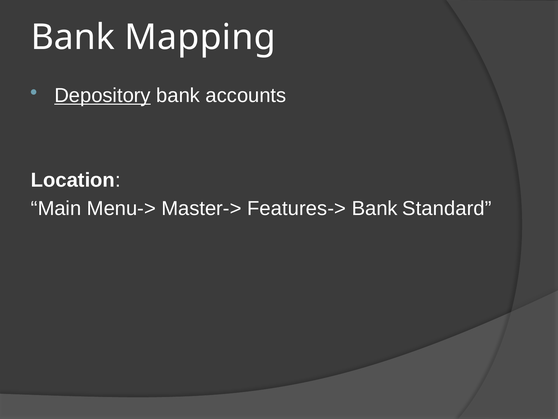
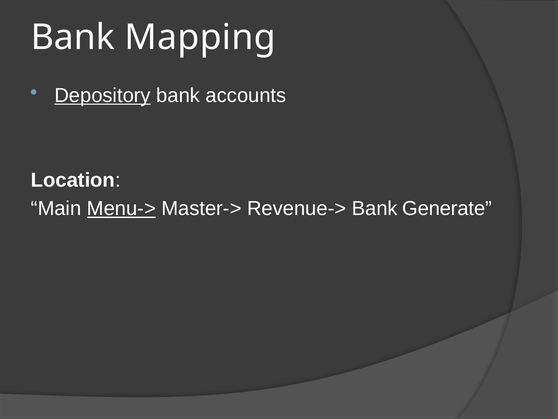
Menu-> underline: none -> present
Features->: Features-> -> Revenue->
Standard: Standard -> Generate
